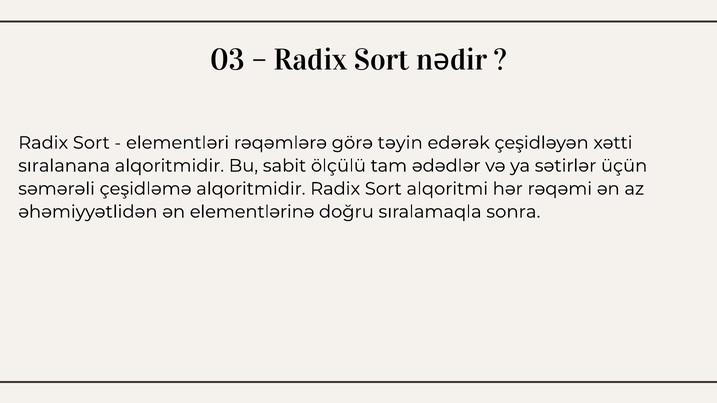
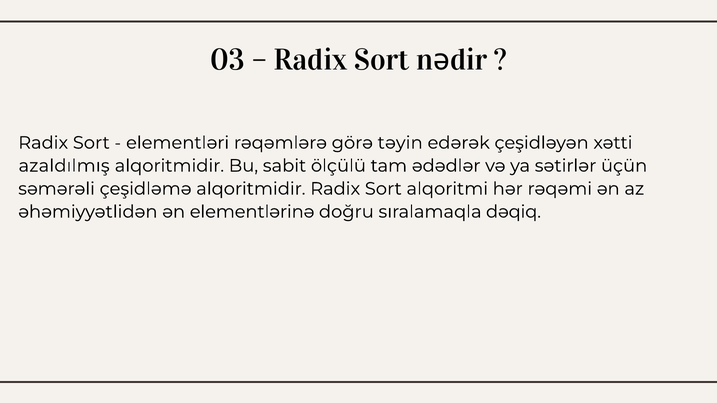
sıralanana: sıralanana -> azaldılmış
sonra: sonra -> dəqiq
